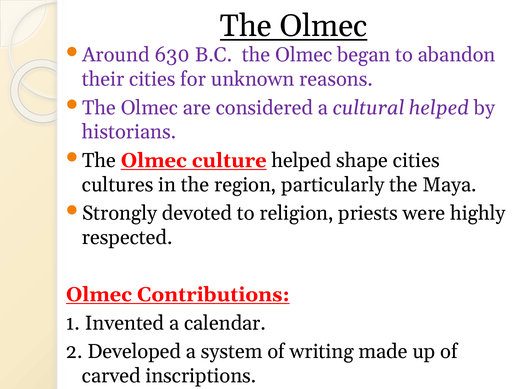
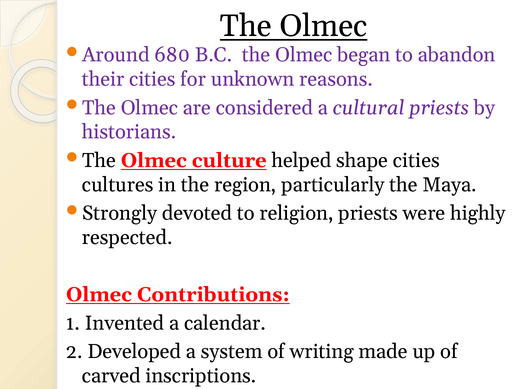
630: 630 -> 680
cultural helped: helped -> priests
